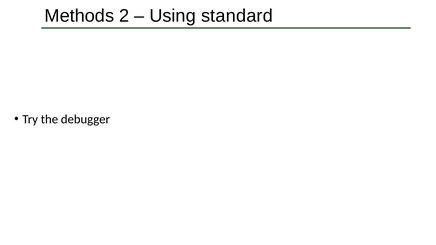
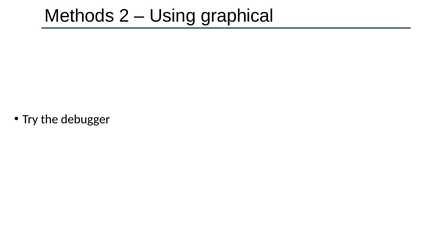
standard: standard -> graphical
